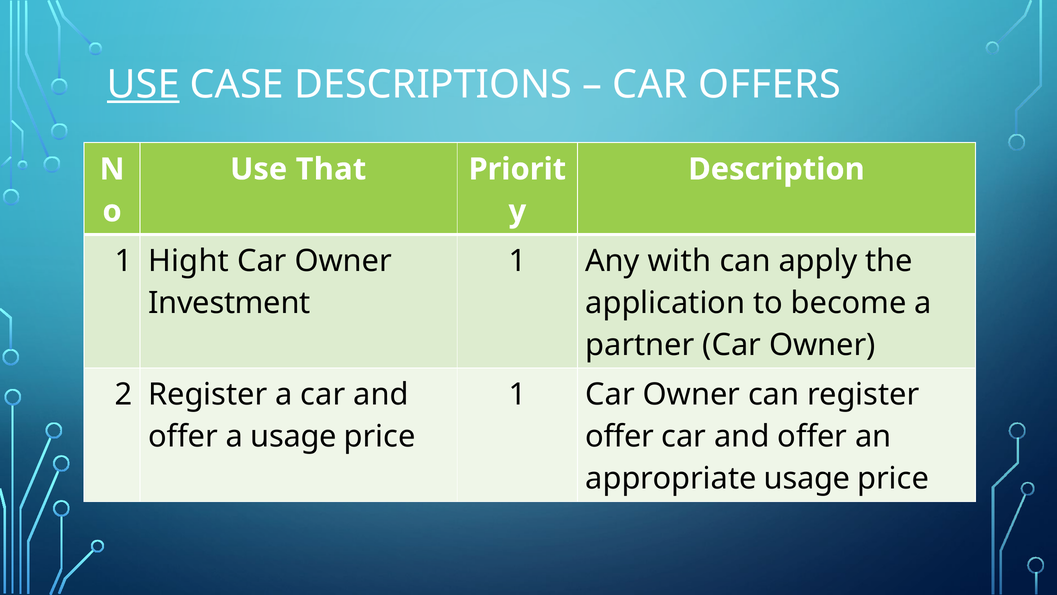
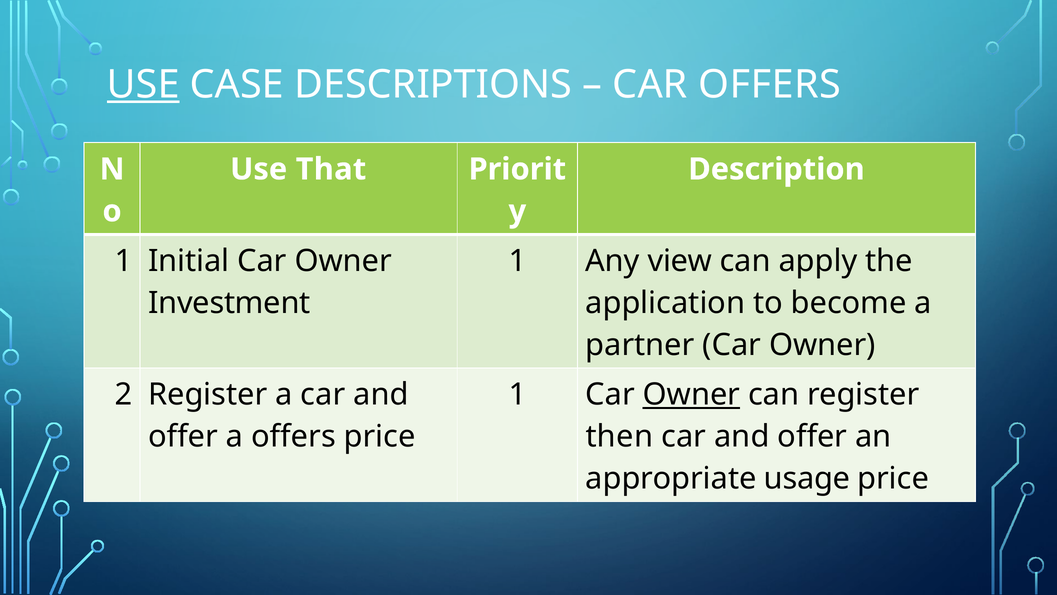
Hight: Hight -> Initial
with: with -> view
Owner at (691, 394) underline: none -> present
a usage: usage -> offers
offer at (620, 436): offer -> then
